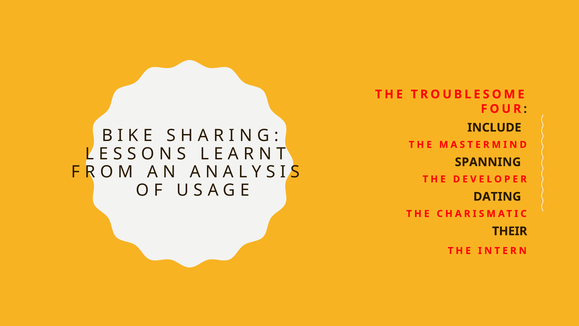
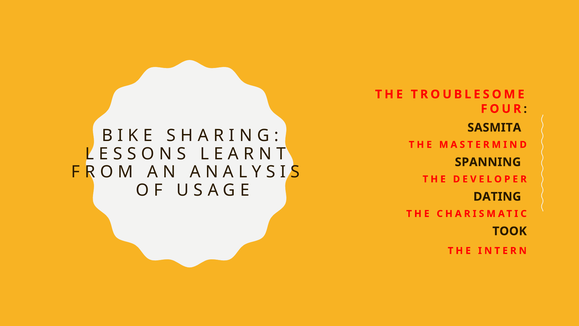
INCLUDE: INCLUDE -> SASMITA
THEIR: THEIR -> TOOK
